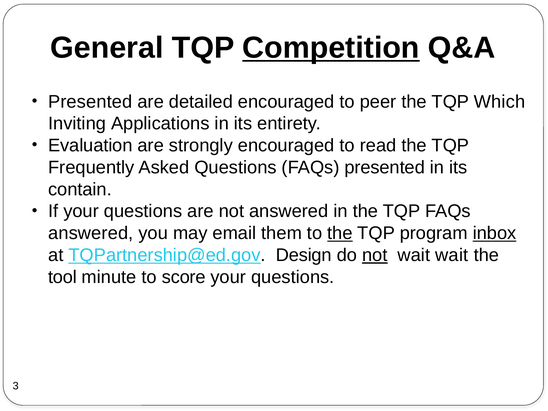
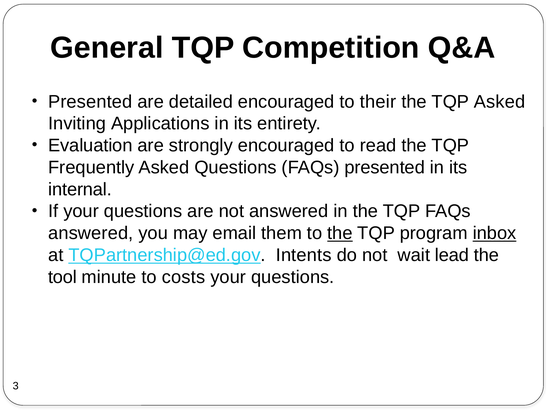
Competition underline: present -> none
peer: peer -> their
TQP Which: Which -> Asked
contain: contain -> internal
Design: Design -> Intents
not at (375, 255) underline: present -> none
wait wait: wait -> lead
score: score -> costs
